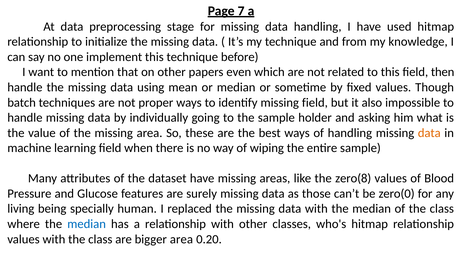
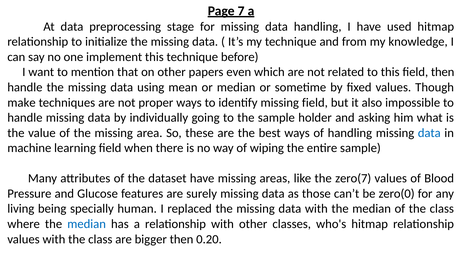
batch: batch -> make
data at (429, 133) colour: orange -> blue
zero(8: zero(8 -> zero(7
bigger area: area -> then
